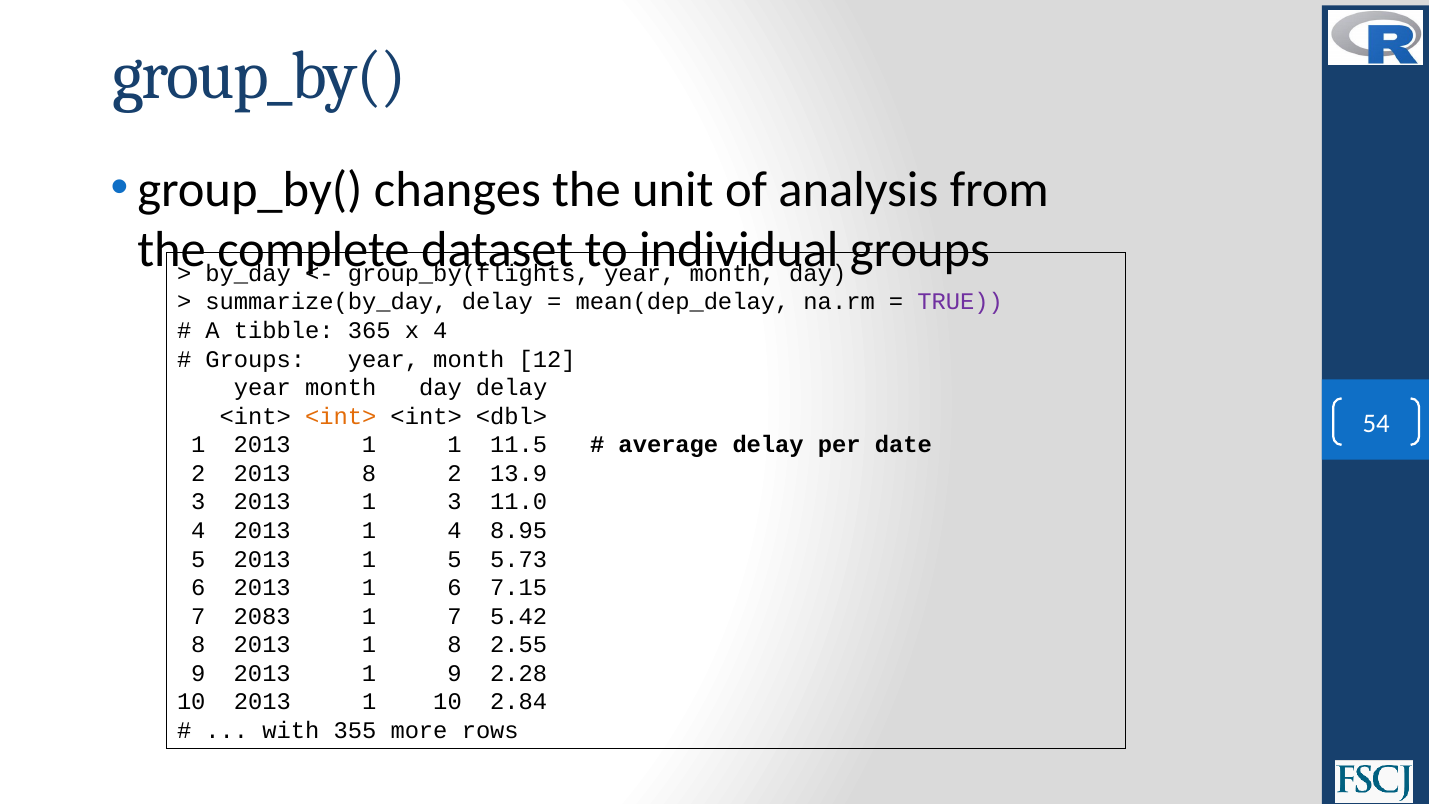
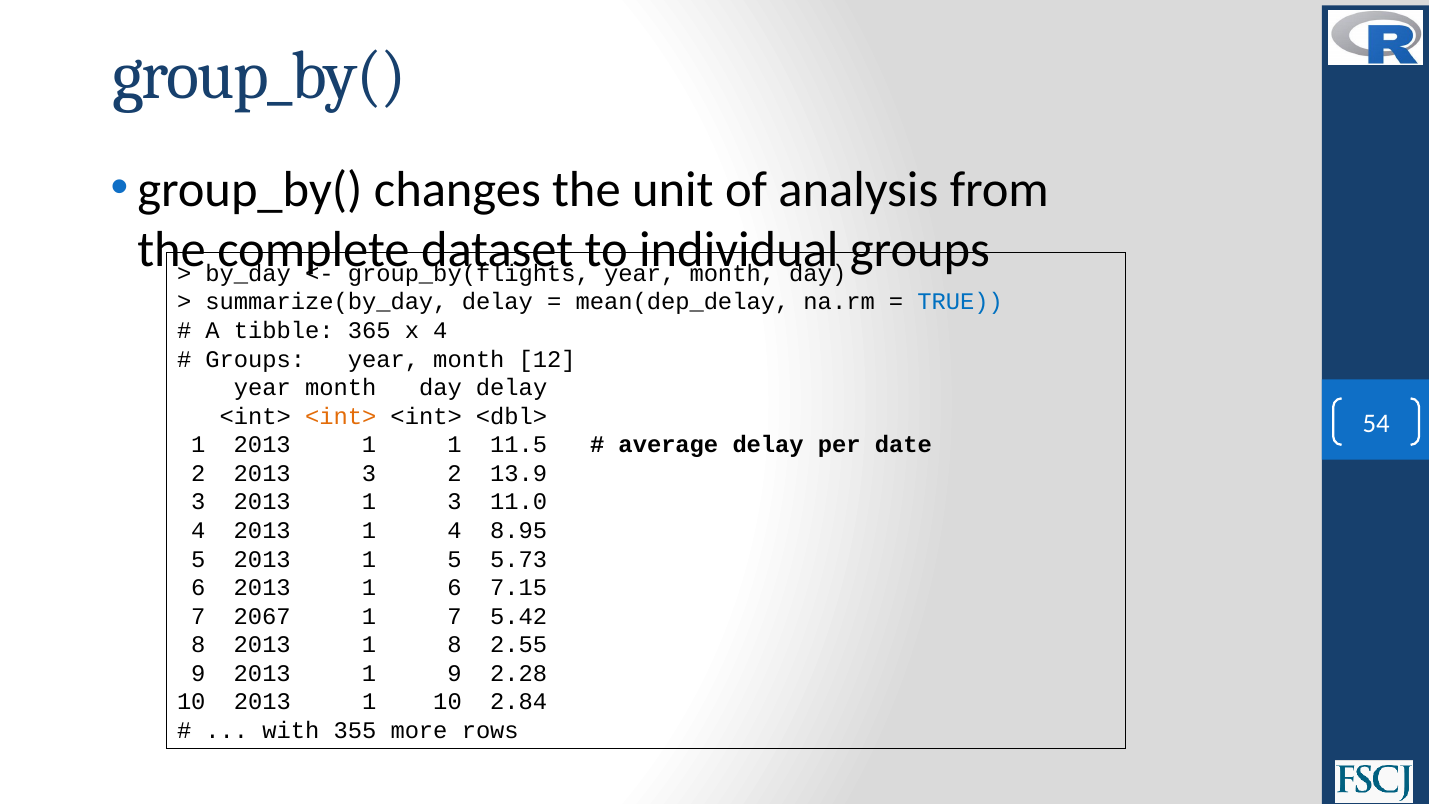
TRUE colour: purple -> blue
2013 8: 8 -> 3
2083: 2083 -> 2067
